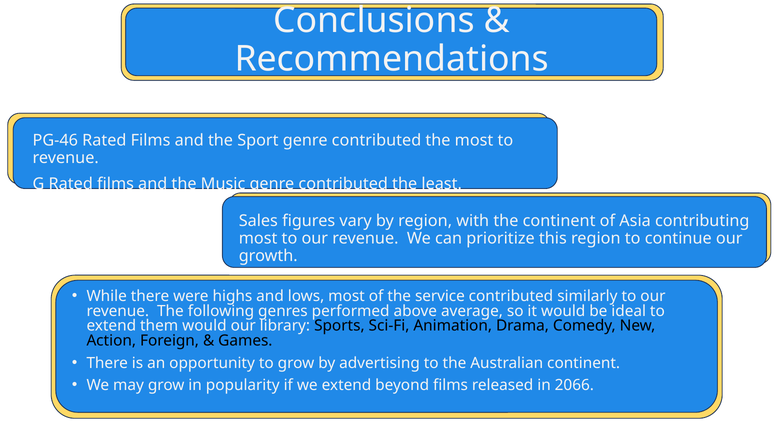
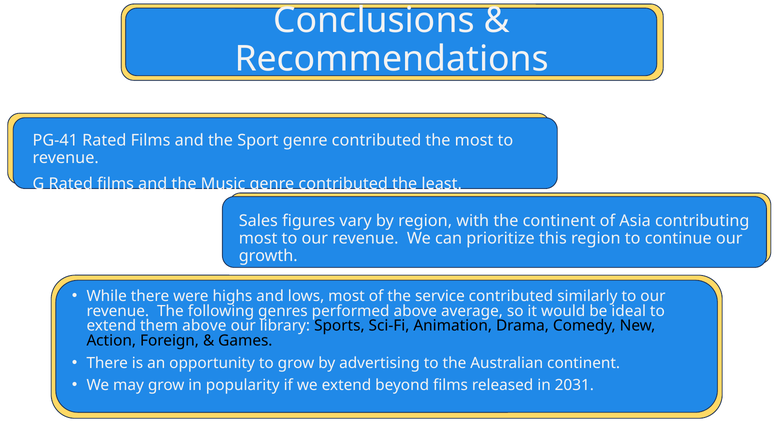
PG-46: PG-46 -> PG-41
them would: would -> above
2066: 2066 -> 2031
